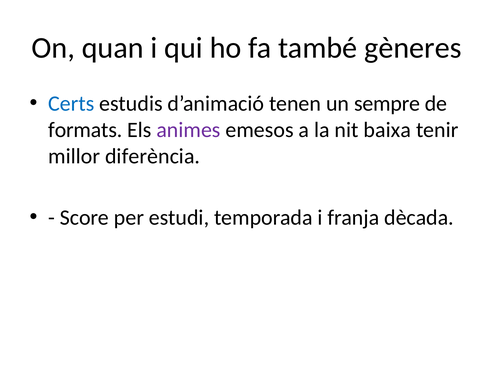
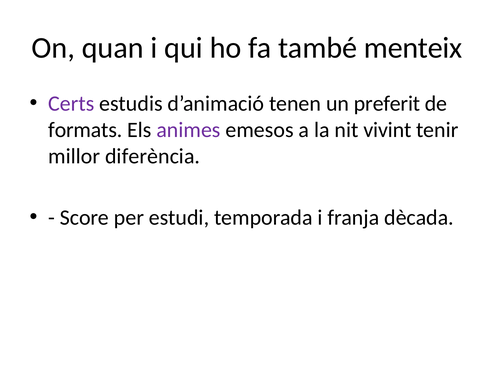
gèneres: gèneres -> menteix
Certs colour: blue -> purple
sempre: sempre -> preferit
baixa: baixa -> vivint
